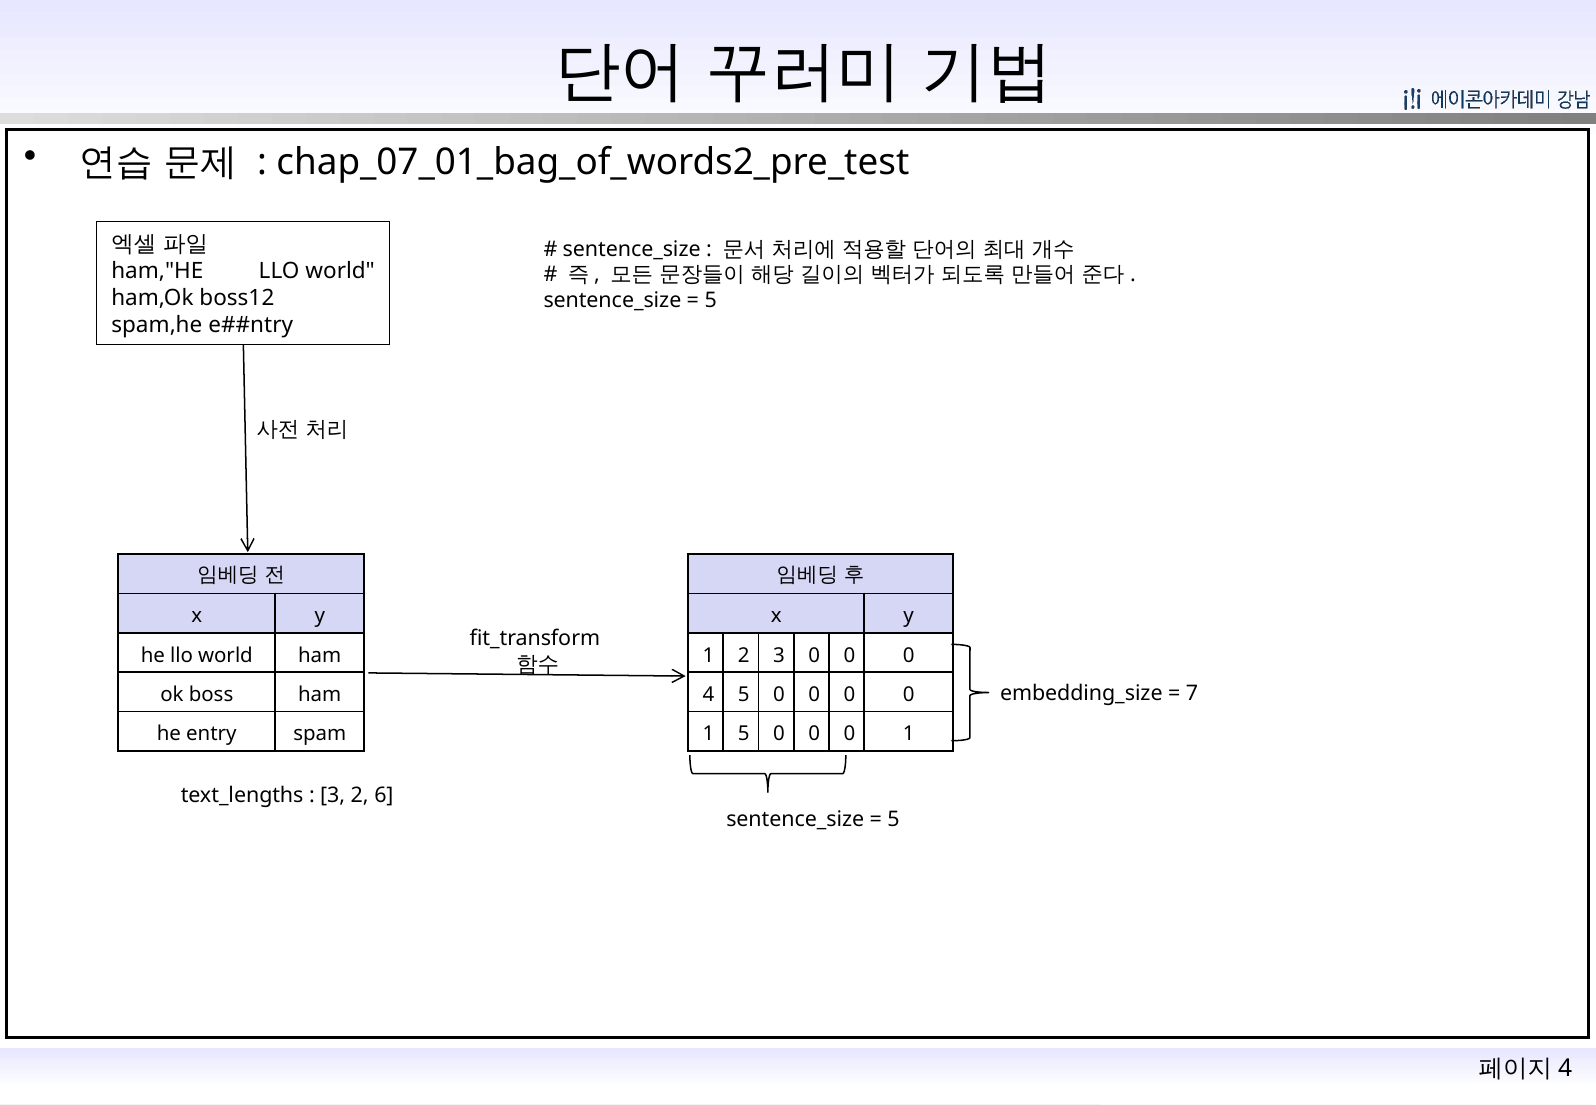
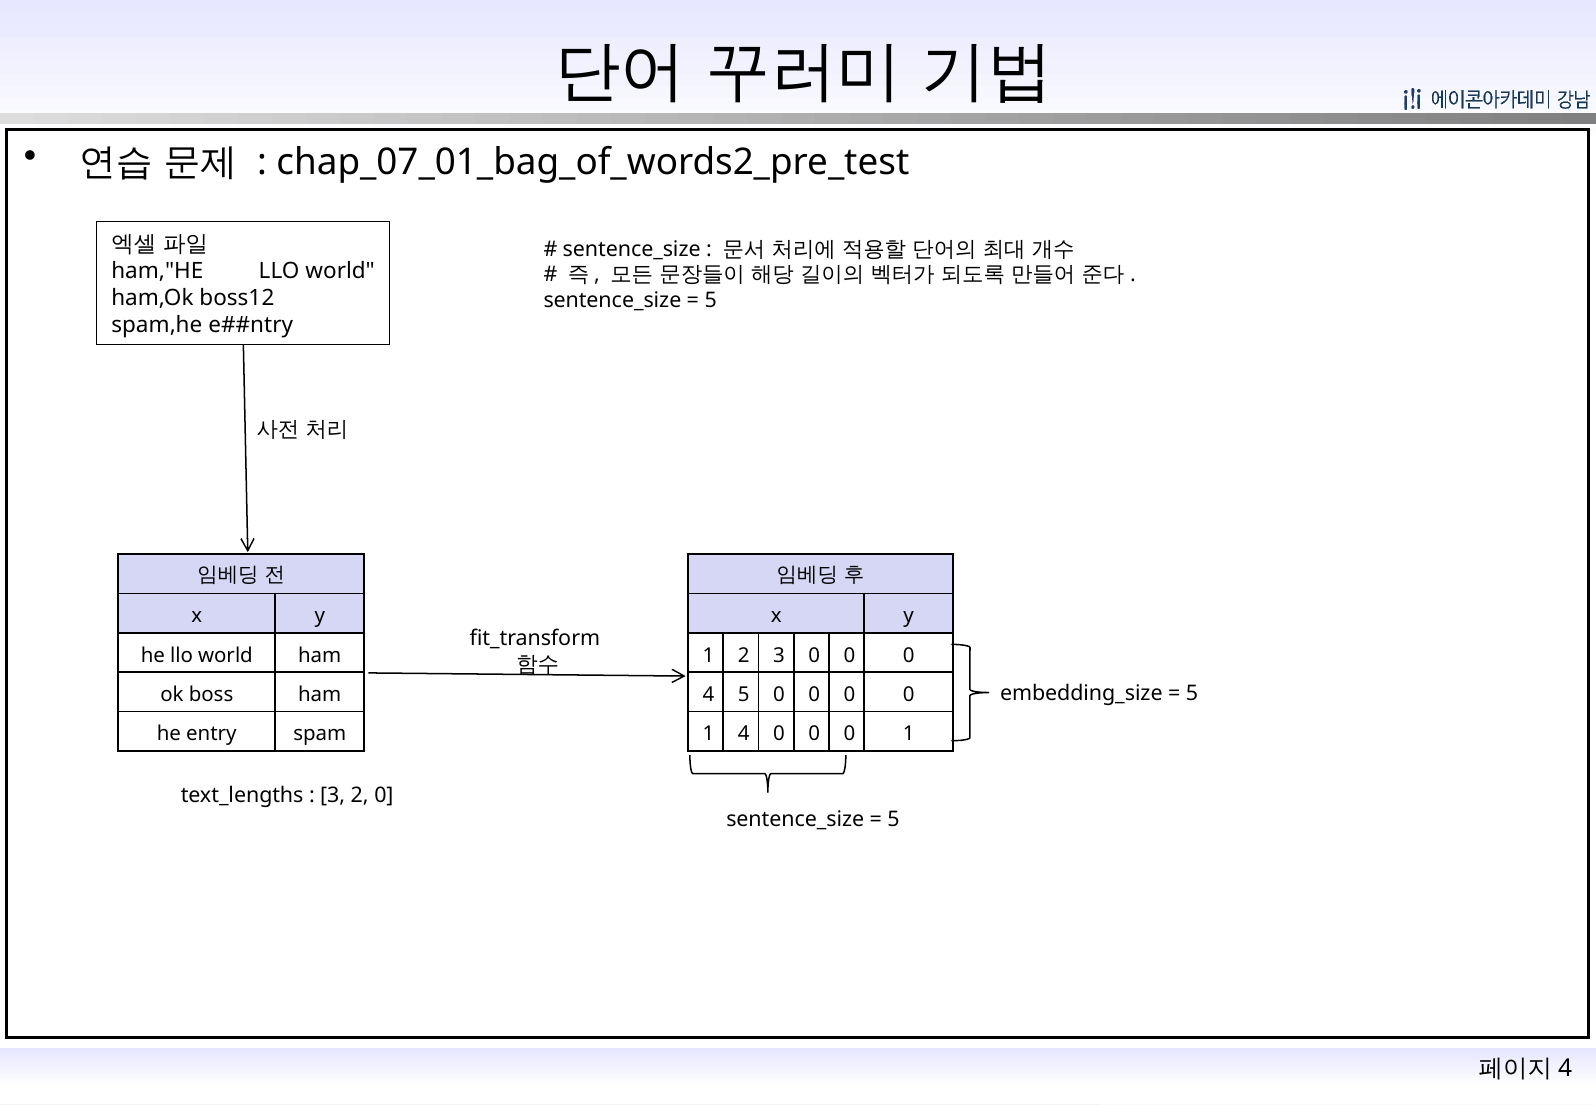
7 at (1192, 694): 7 -> 5
1 5: 5 -> 4
2 6: 6 -> 0
